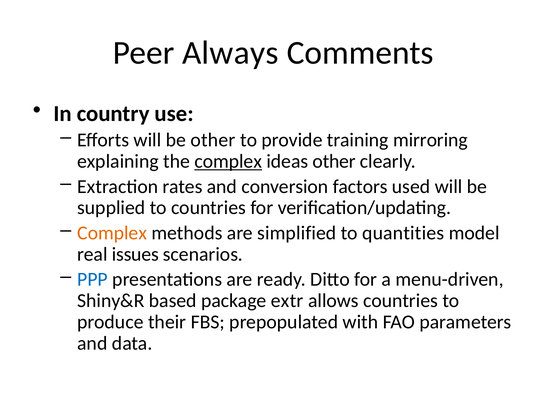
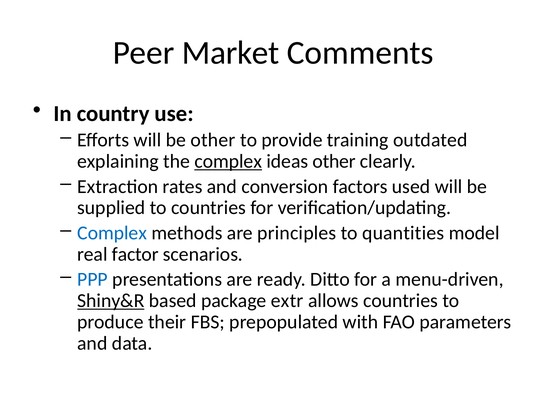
Always: Always -> Market
mirroring: mirroring -> outdated
Complex at (112, 233) colour: orange -> blue
simplified: simplified -> principles
issues: issues -> factor
Shiny&R underline: none -> present
